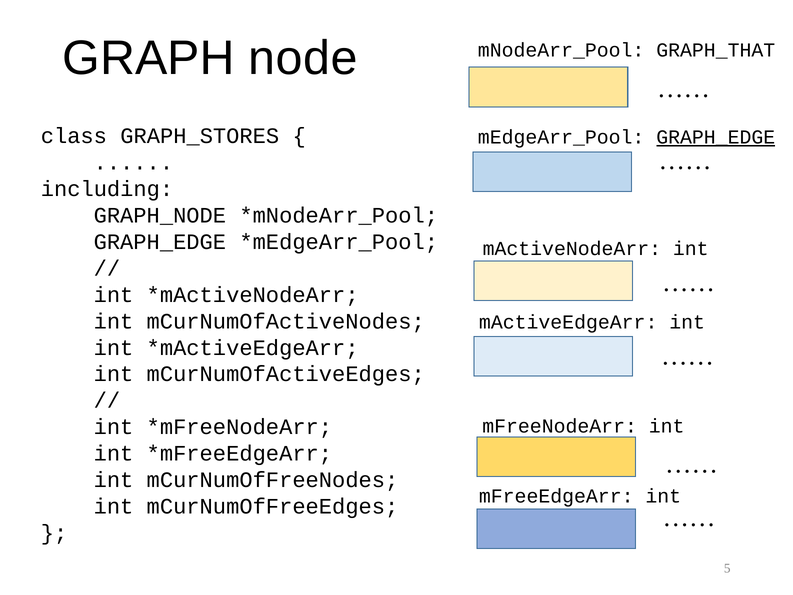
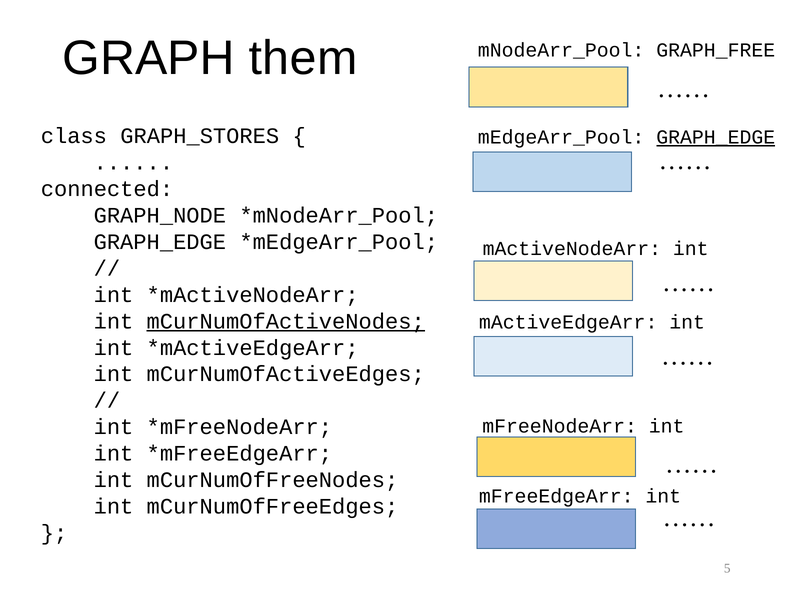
node: node -> them
GRAPH_THAT: GRAPH_THAT -> GRAPH_FREE
including: including -> connected
mCurNumOfActiveNodes underline: none -> present
